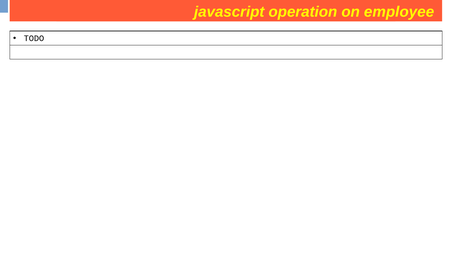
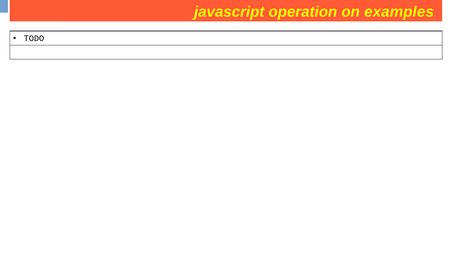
employee: employee -> examples
